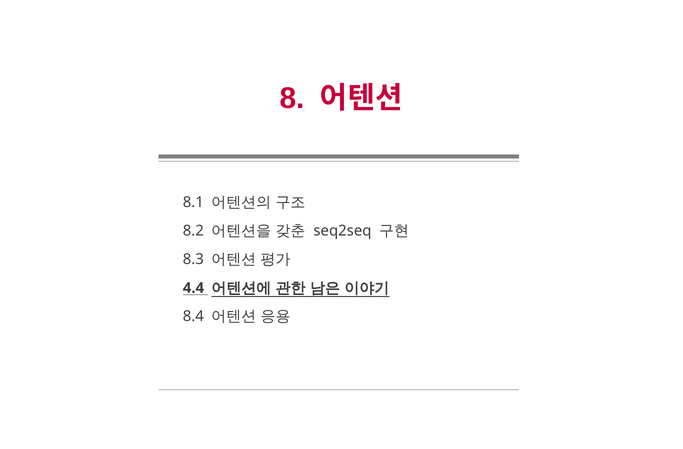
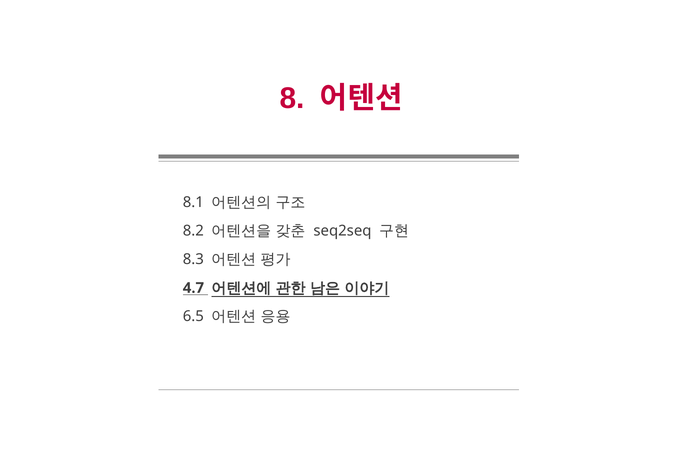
4.4: 4.4 -> 4.7
8.4: 8.4 -> 6.5
